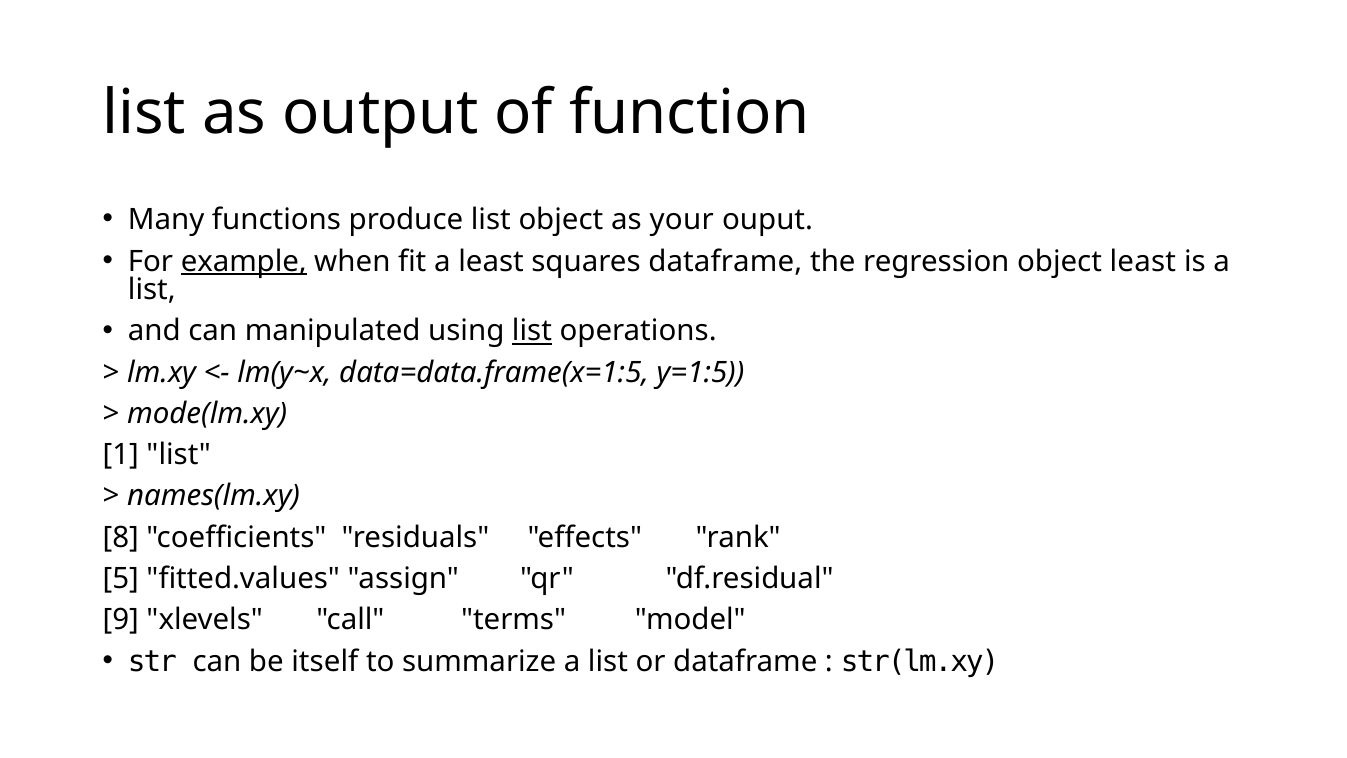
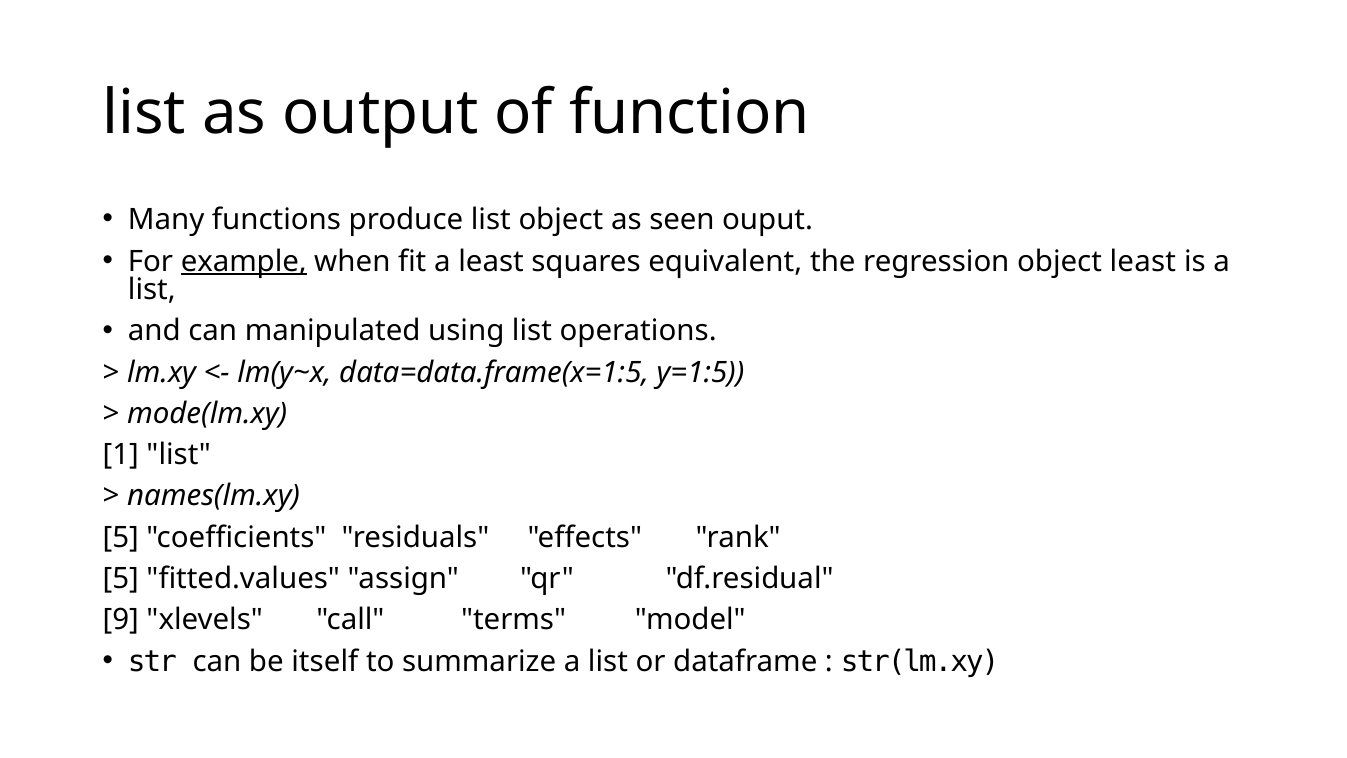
your: your -> seen
squares dataframe: dataframe -> equivalent
list at (532, 331) underline: present -> none
8 at (121, 537): 8 -> 5
